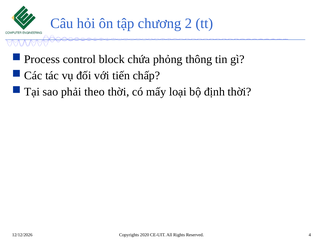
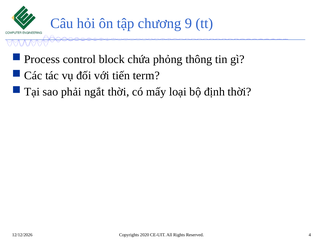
2: 2 -> 9
chấp: chấp -> term
theo: theo -> ngắt
